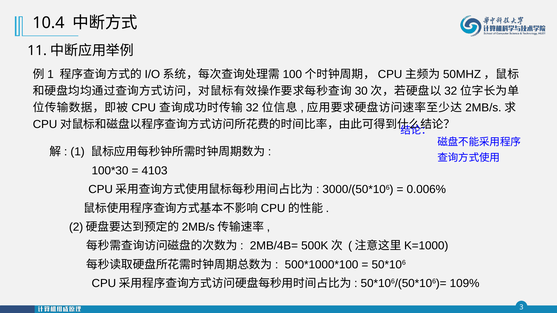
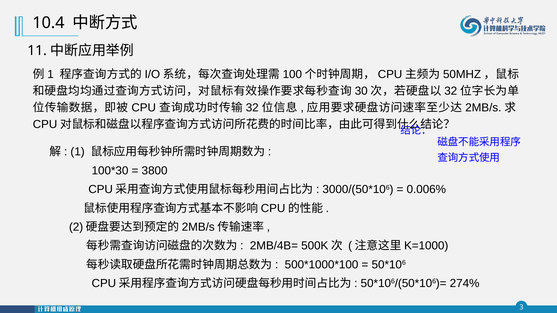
4103: 4103 -> 3800
109%: 109% -> 274%
